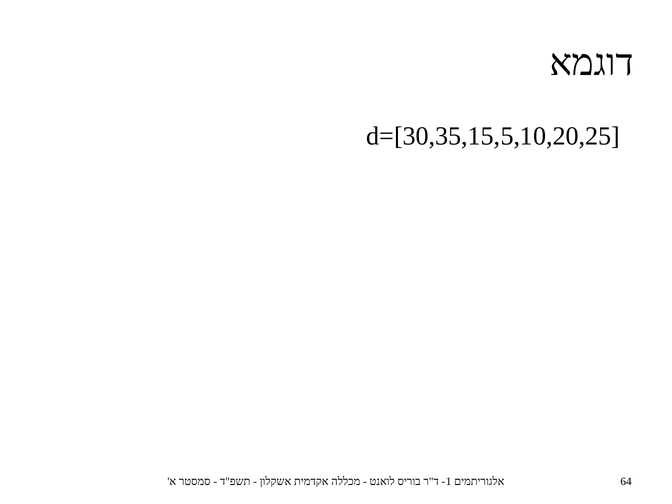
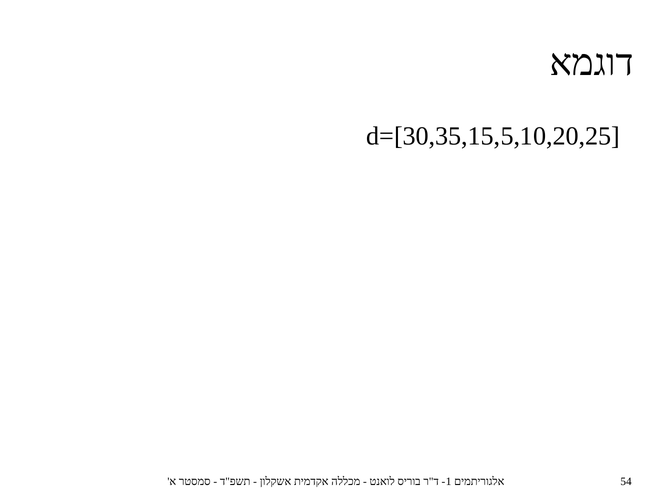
64: 64 -> 54
